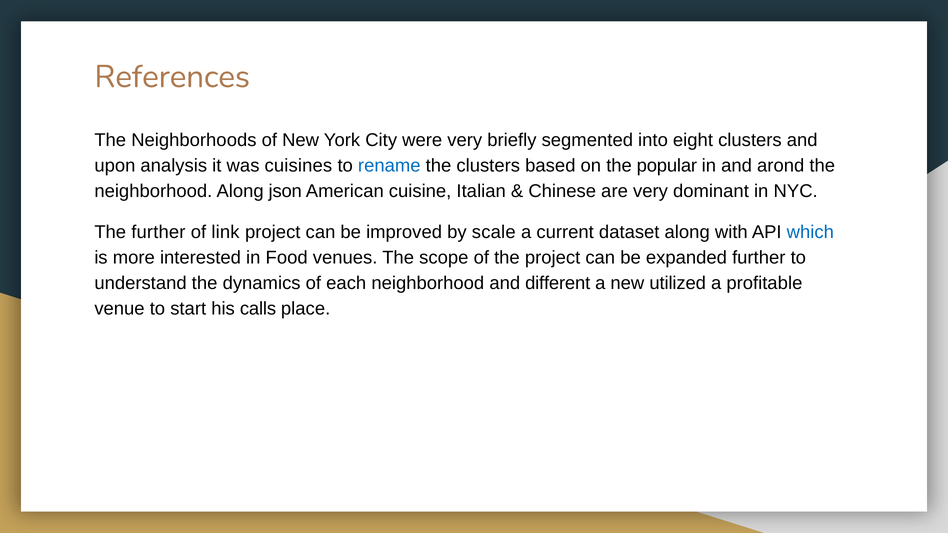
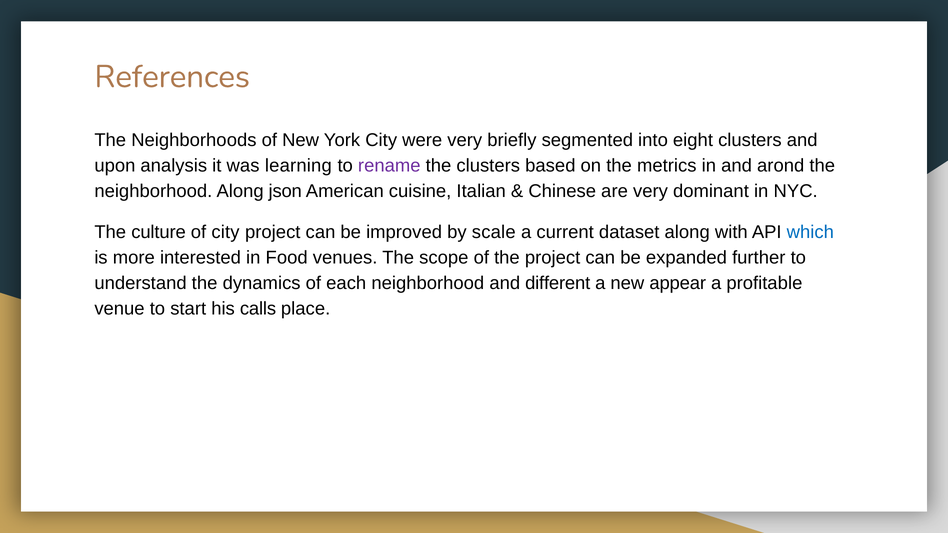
cuisines: cuisines -> learning
rename colour: blue -> purple
popular: popular -> metrics
The further: further -> culture
of link: link -> city
utilized: utilized -> appear
